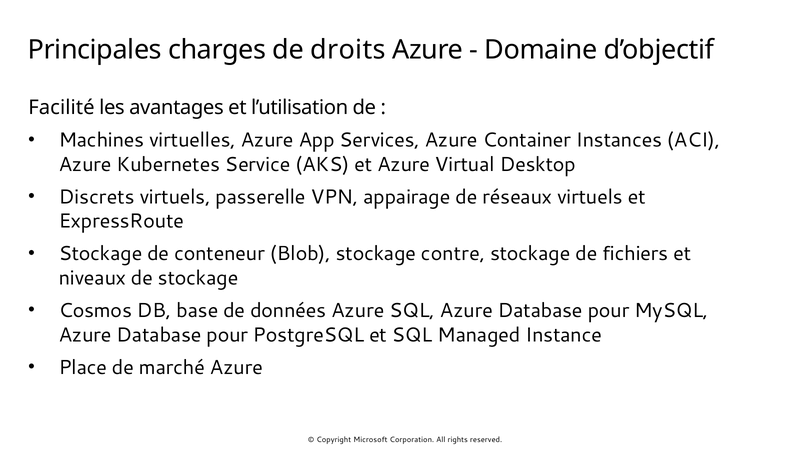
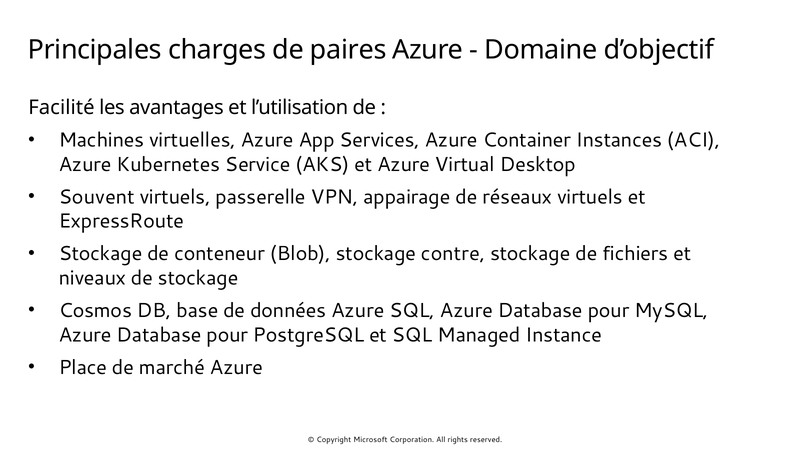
droits: droits -> paires
Discrets: Discrets -> Souvent
